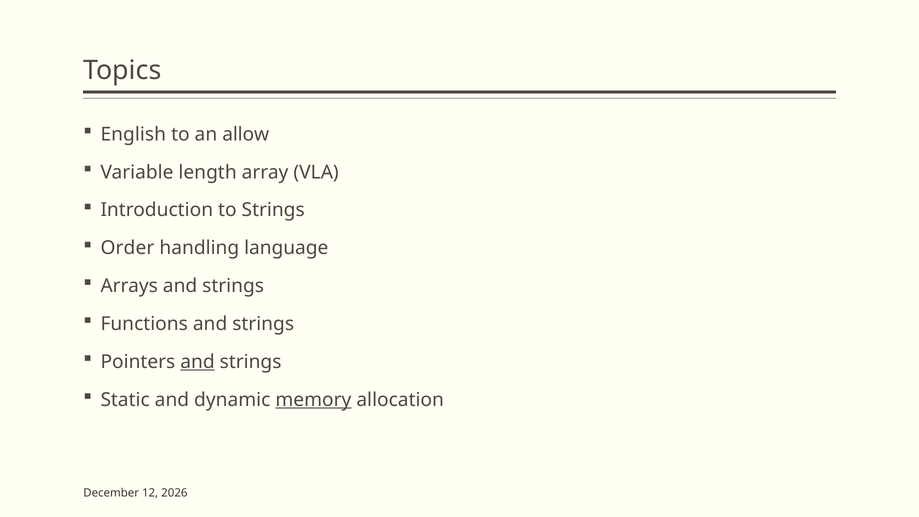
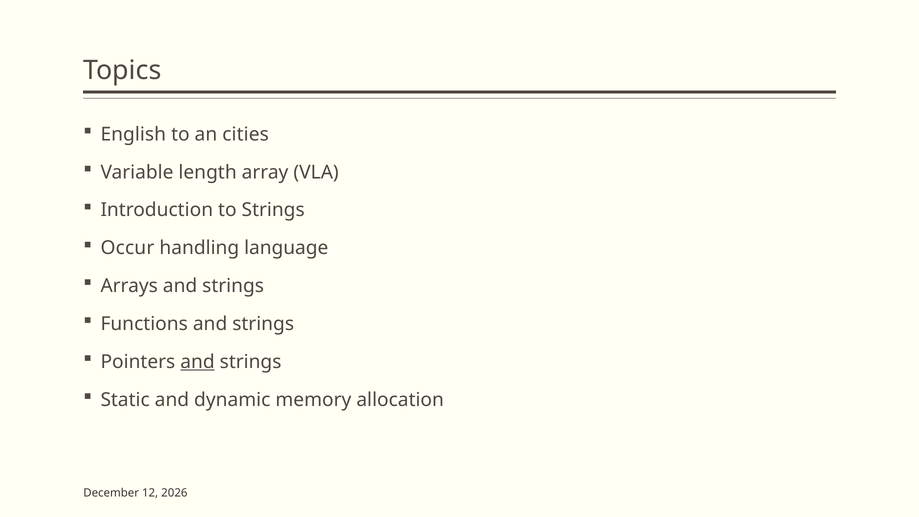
allow: allow -> cities
Order: Order -> Occur
memory underline: present -> none
